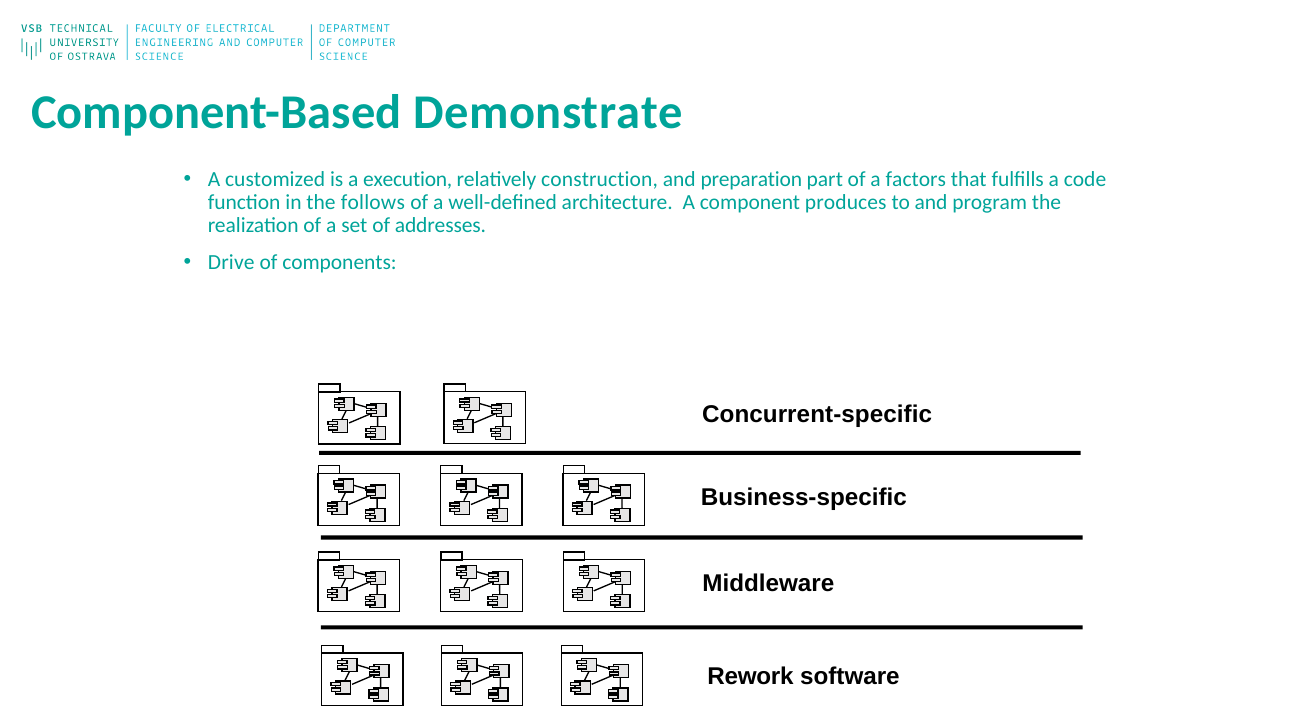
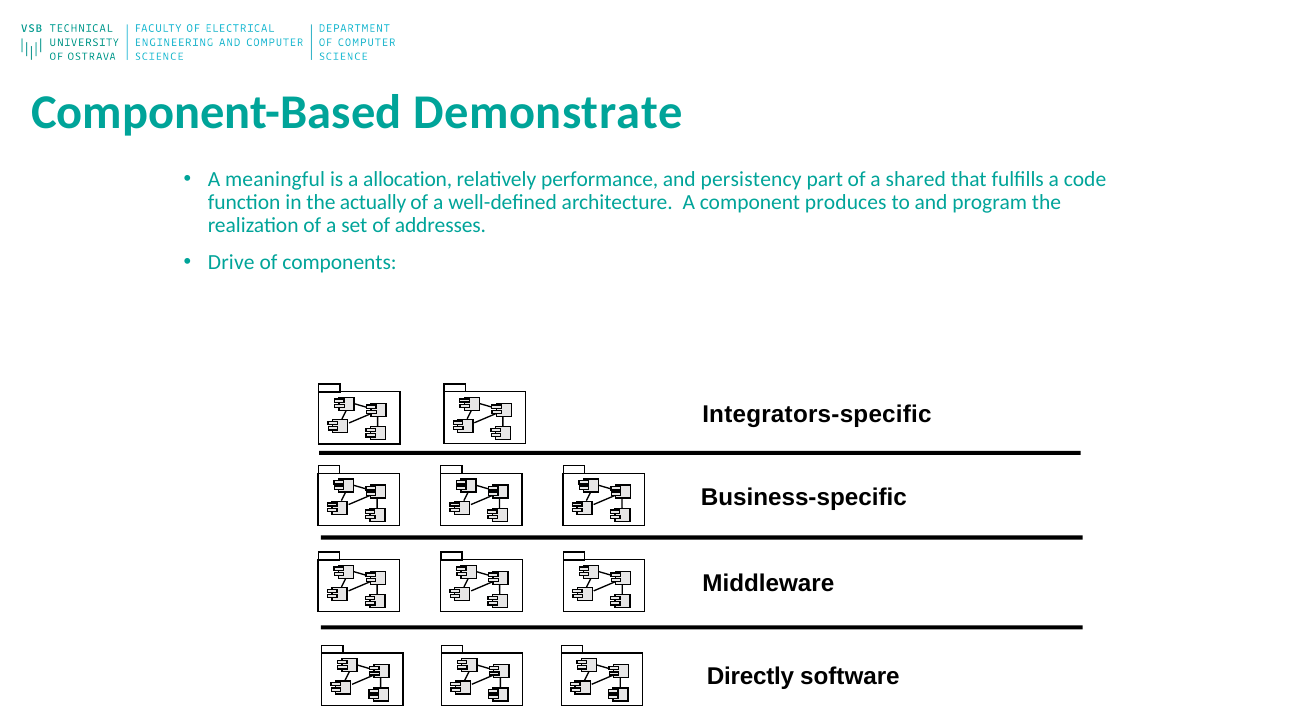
customized: customized -> meaningful
execution: execution -> allocation
construction: construction -> performance
preparation: preparation -> persistency
factors: factors -> shared
follows: follows -> actually
Concurrent-specific: Concurrent-specific -> Integrators-specific
Rework: Rework -> Directly
